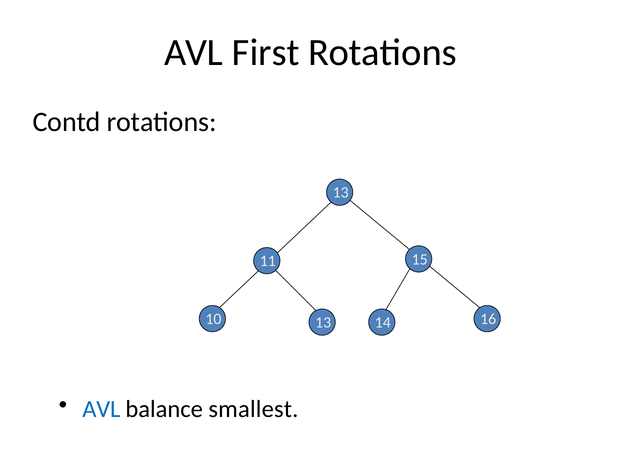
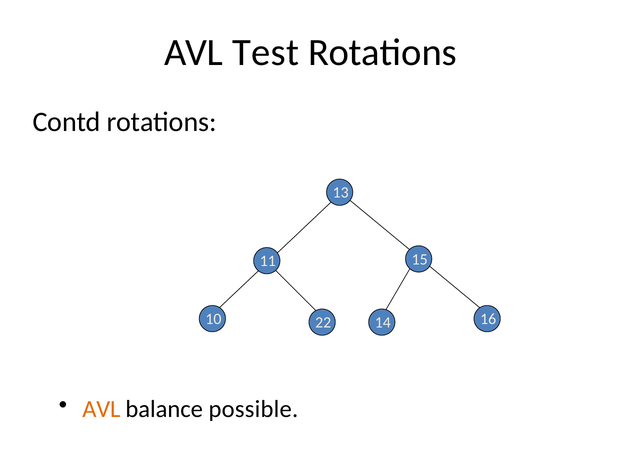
First: First -> Test
10 13: 13 -> 22
AVL at (101, 409) colour: blue -> orange
smallest: smallest -> possible
